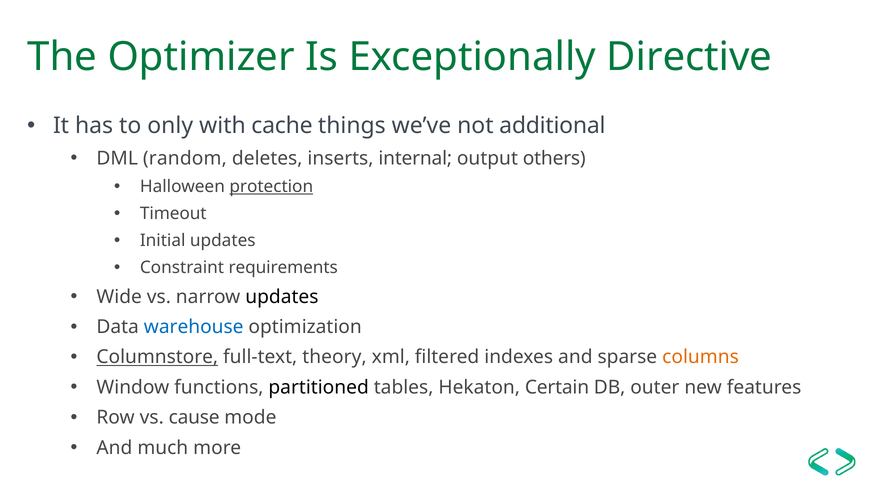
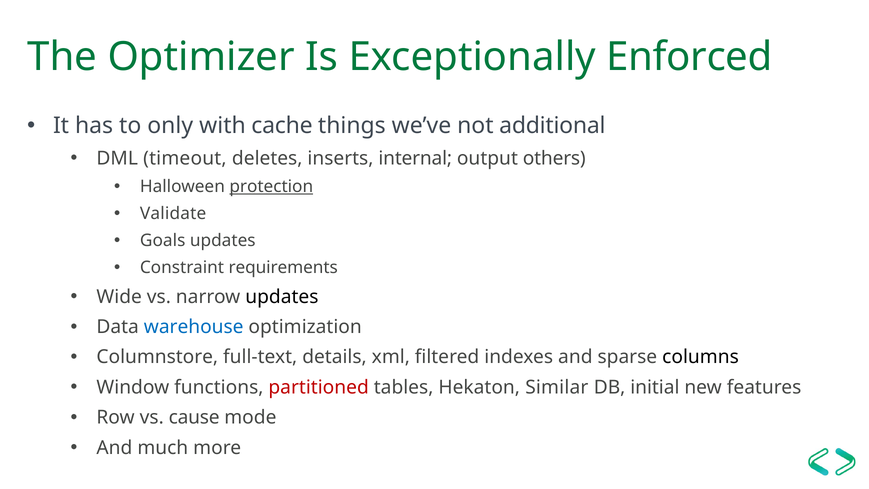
Directive: Directive -> Enforced
random: random -> timeout
Timeout: Timeout -> Validate
Initial: Initial -> Goals
Columnstore underline: present -> none
theory: theory -> details
columns colour: orange -> black
partitioned colour: black -> red
Certain: Certain -> Similar
outer: outer -> initial
